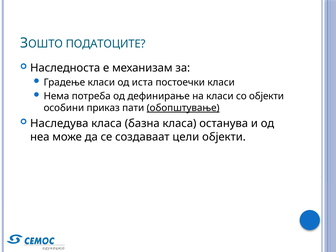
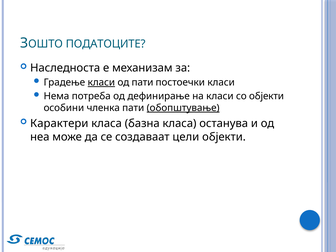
класи at (101, 82) underline: none -> present
од иста: иста -> пати
приказ: приказ -> членка
Наследува: Наследува -> Карактери
